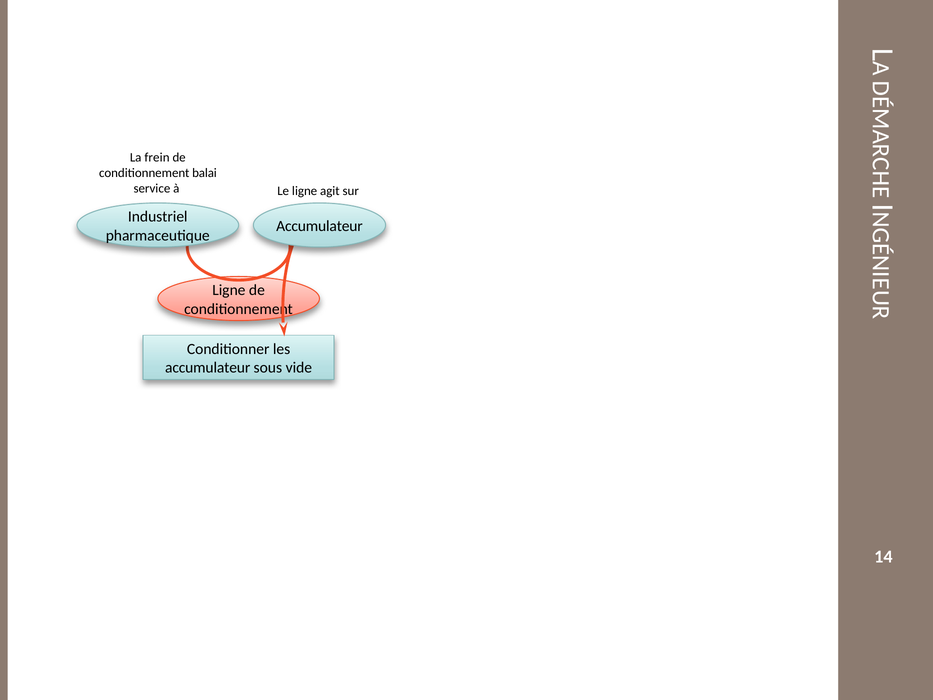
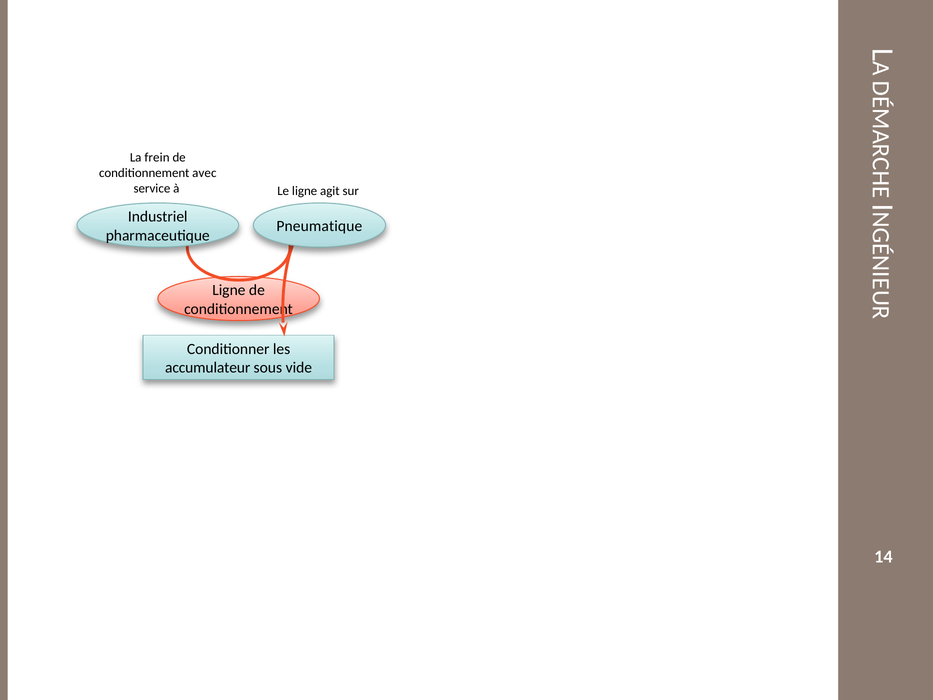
balai: balai -> avec
Accumulateur at (319, 226): Accumulateur -> Pneumatique
